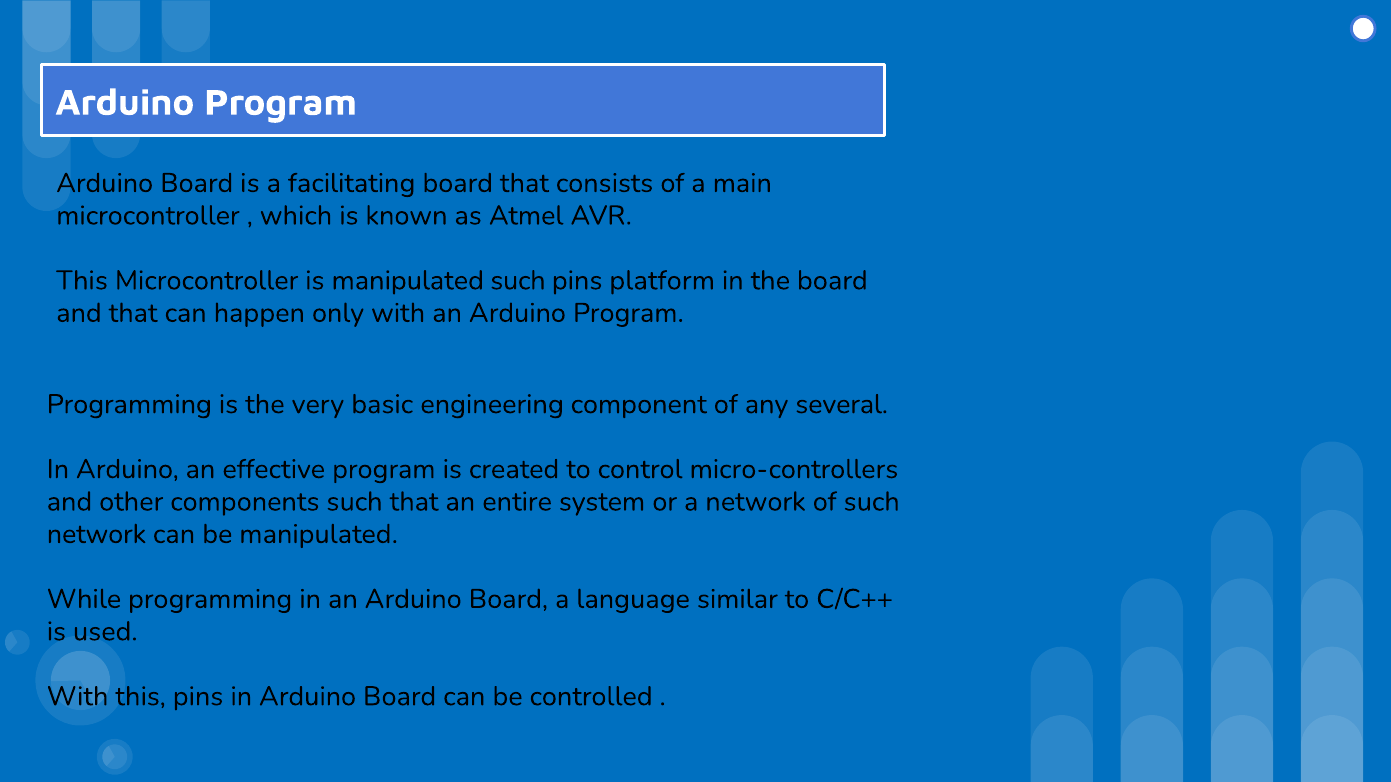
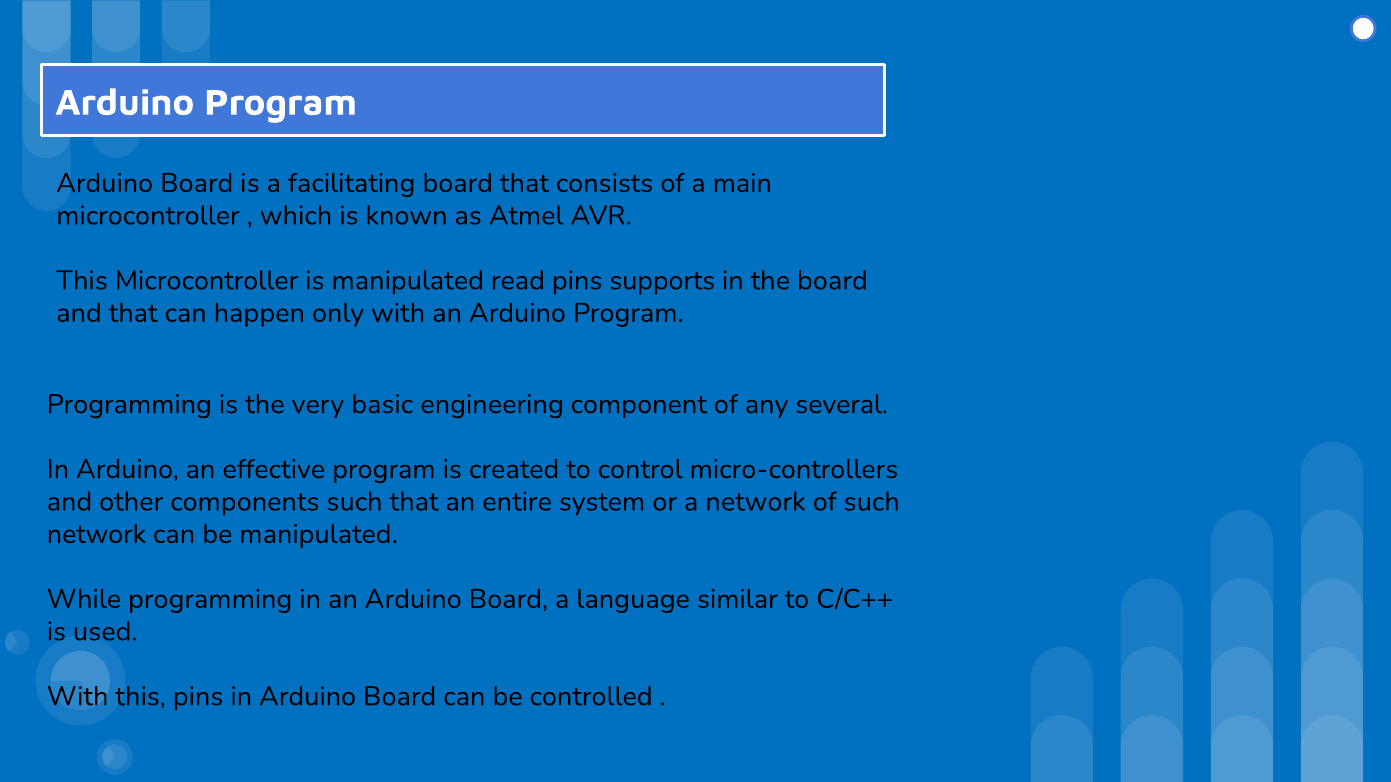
manipulated such: such -> read
platform: platform -> supports
